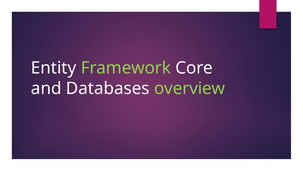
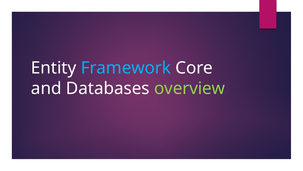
Framework colour: light green -> light blue
